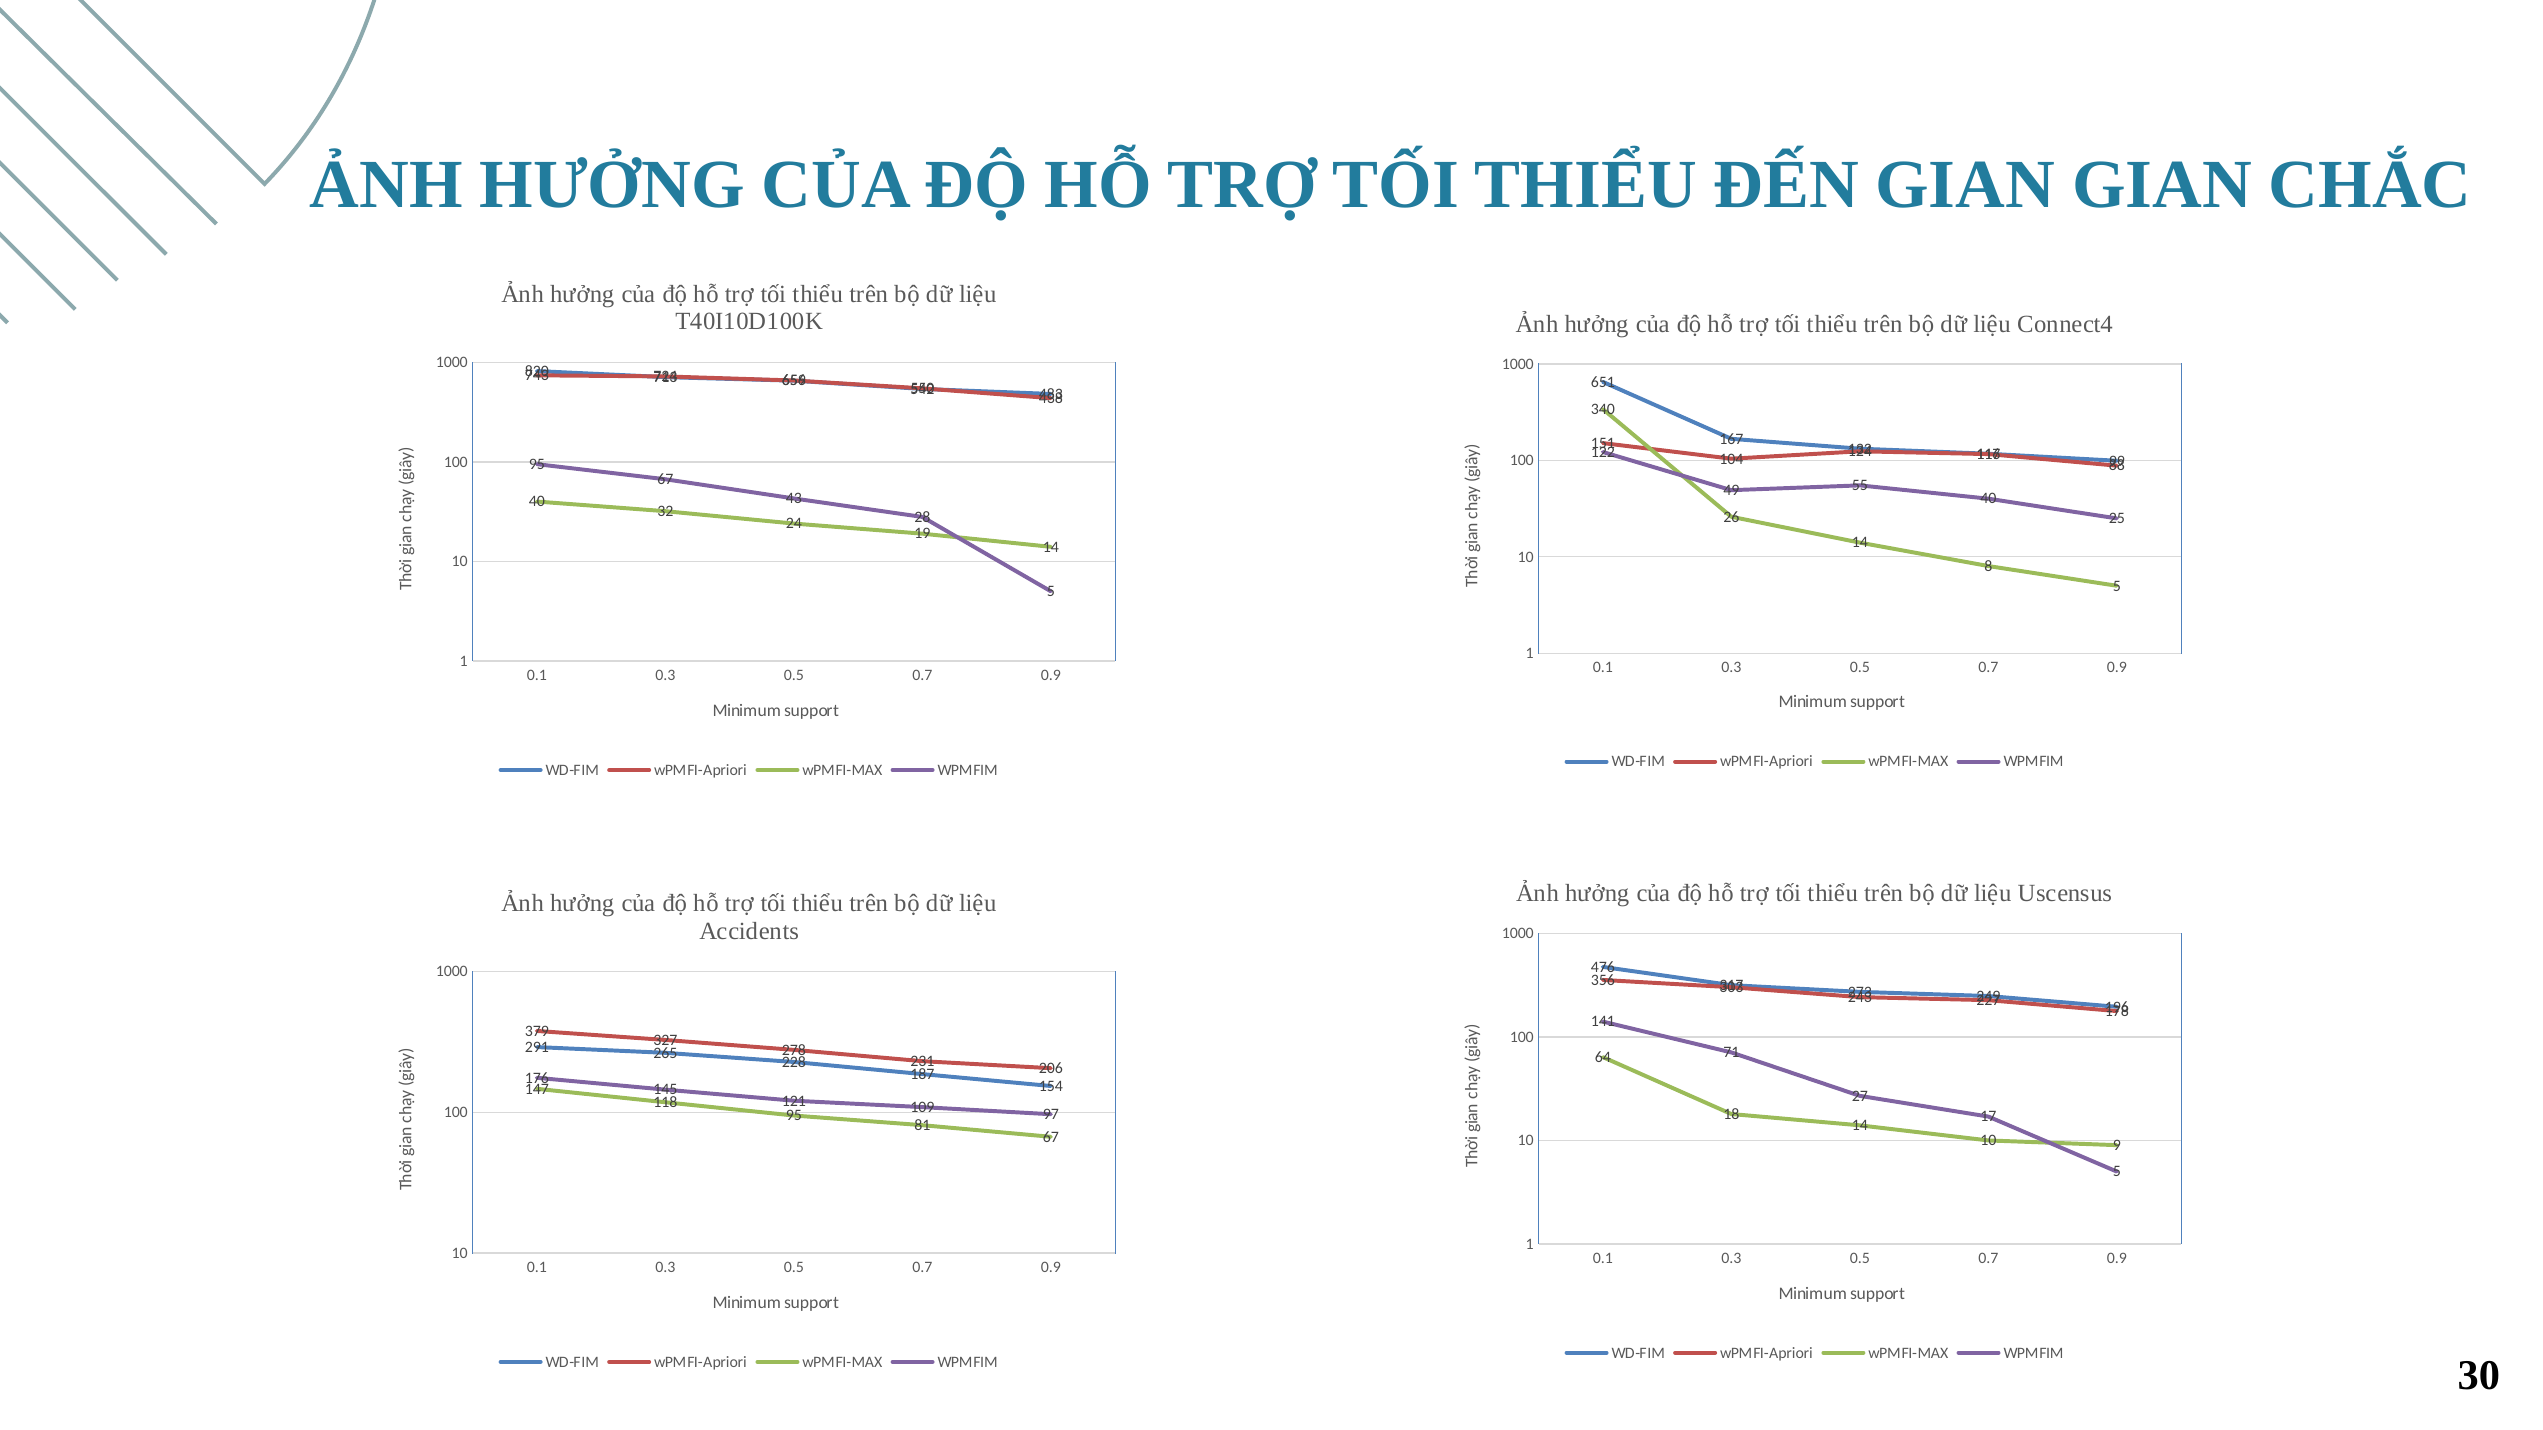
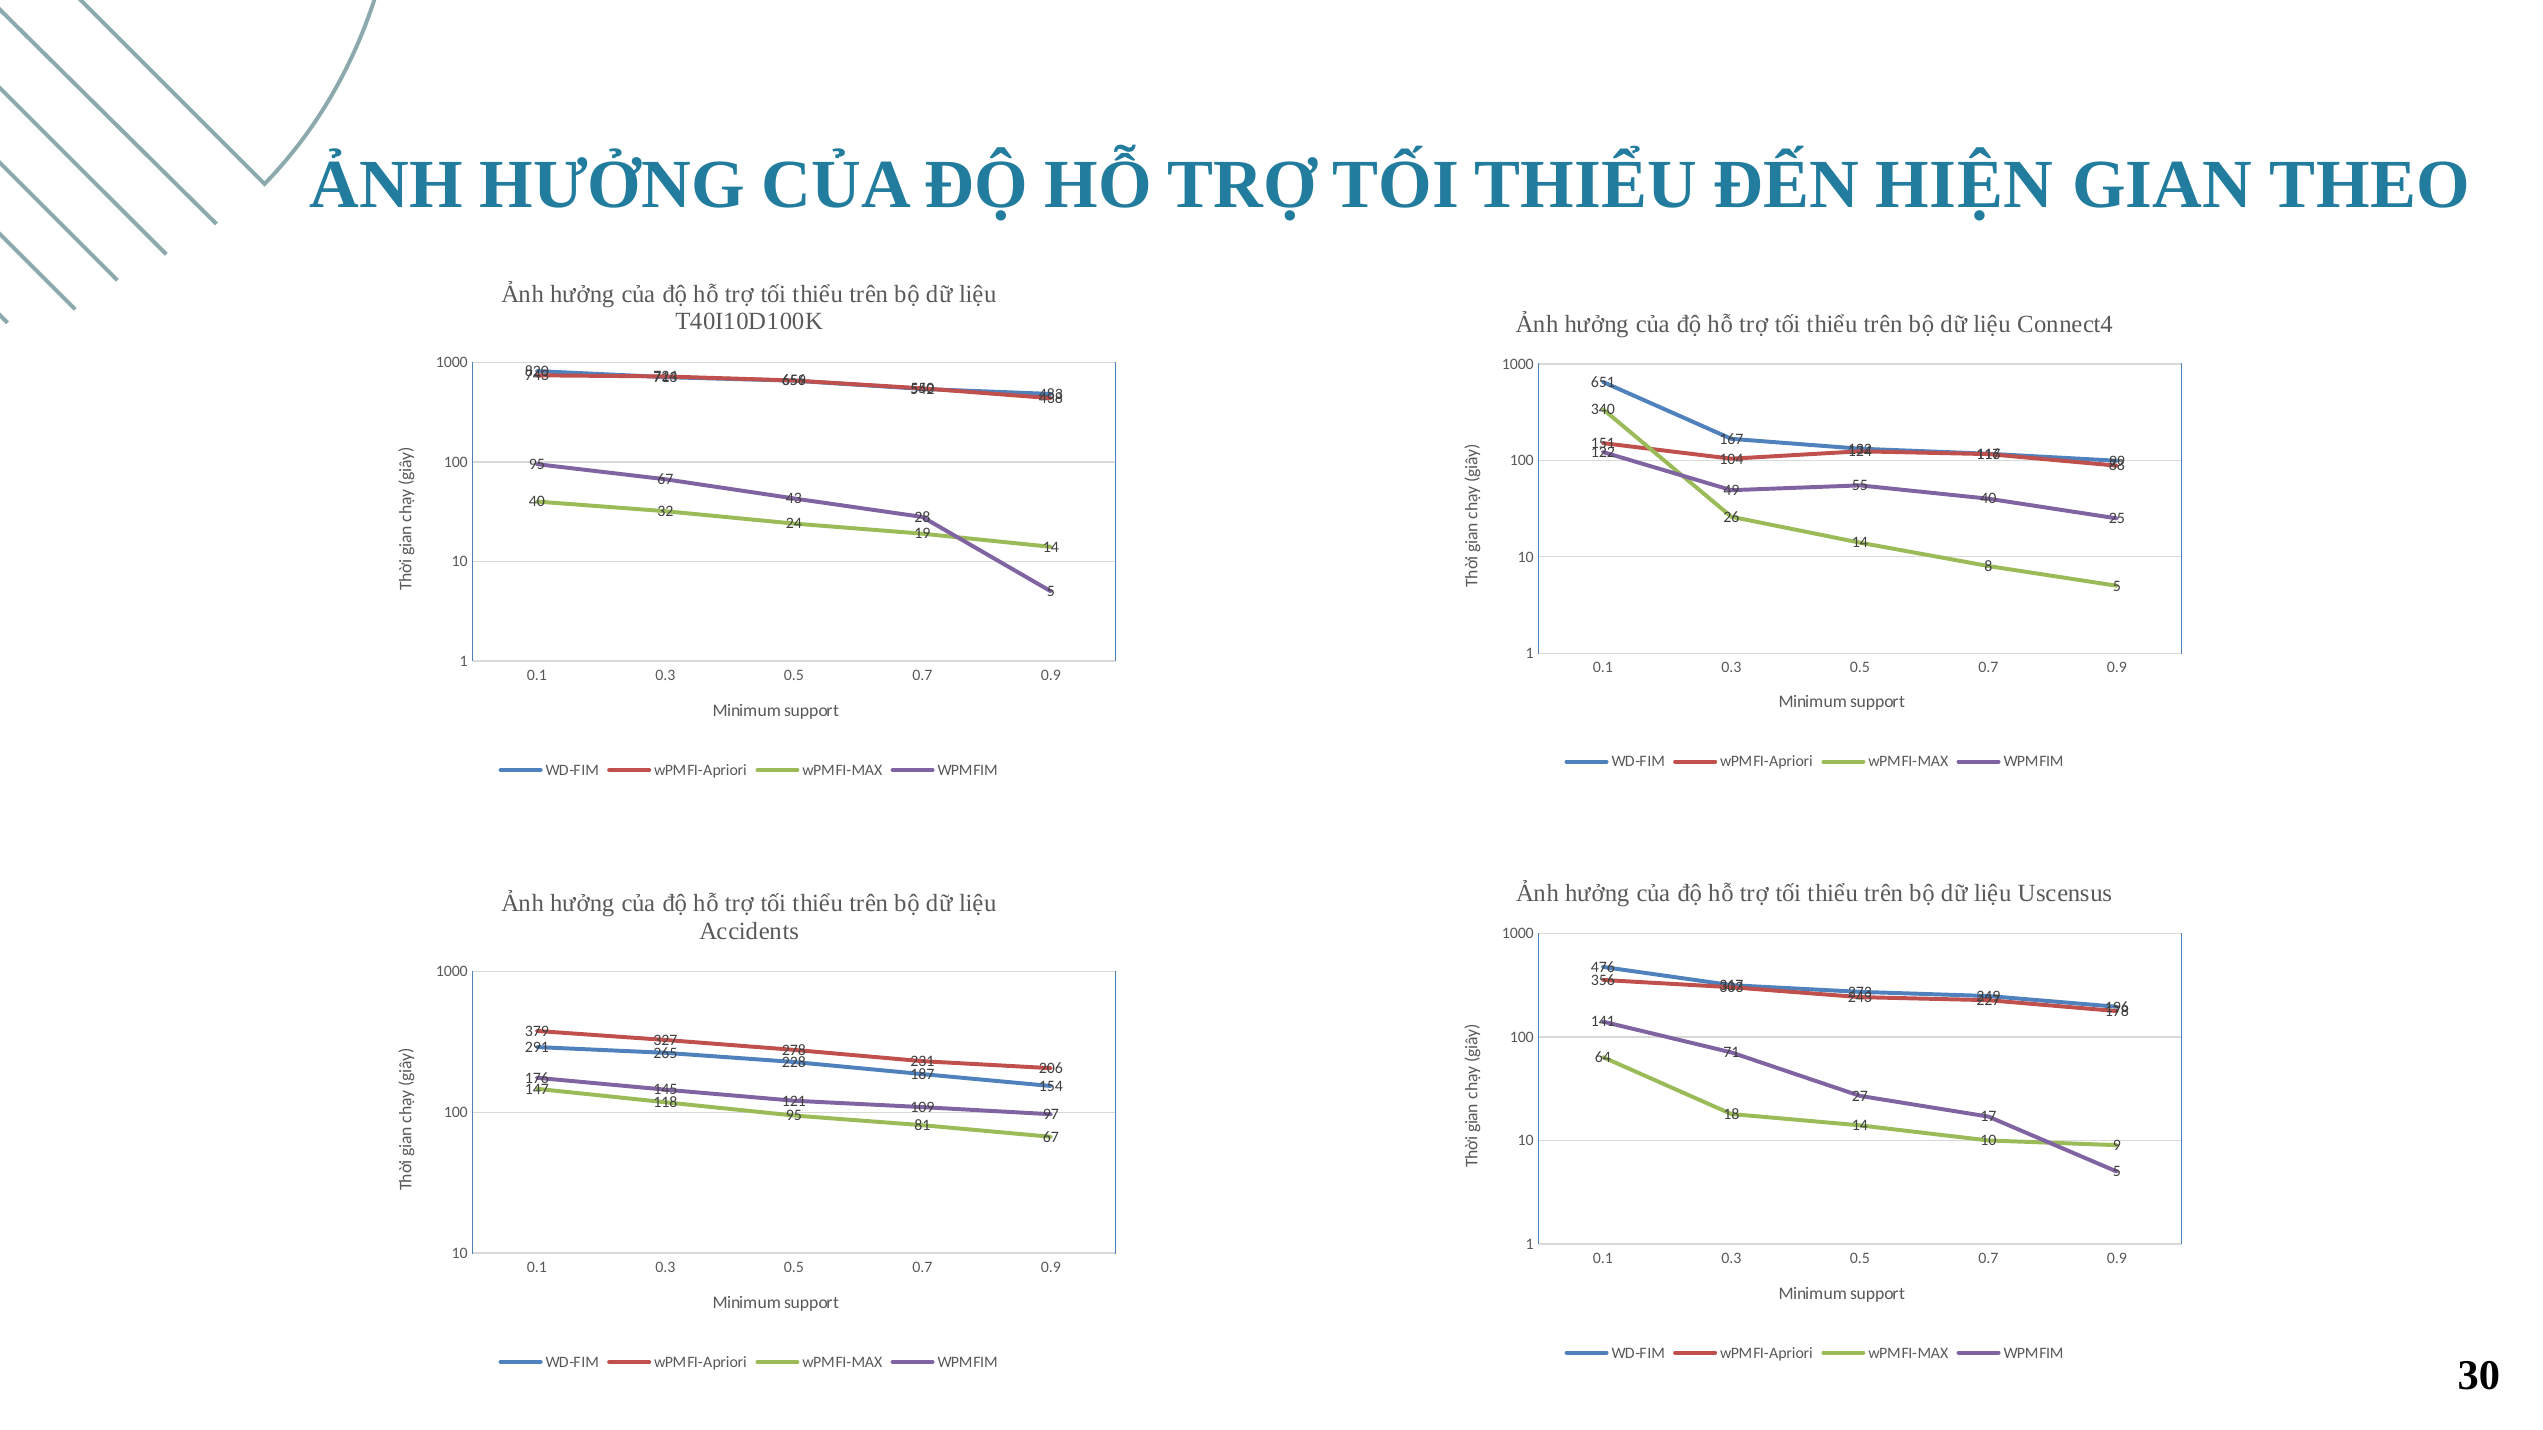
ĐẾN GIAN: GIAN -> HIỆN
CHẮC: CHẮC -> THEO
